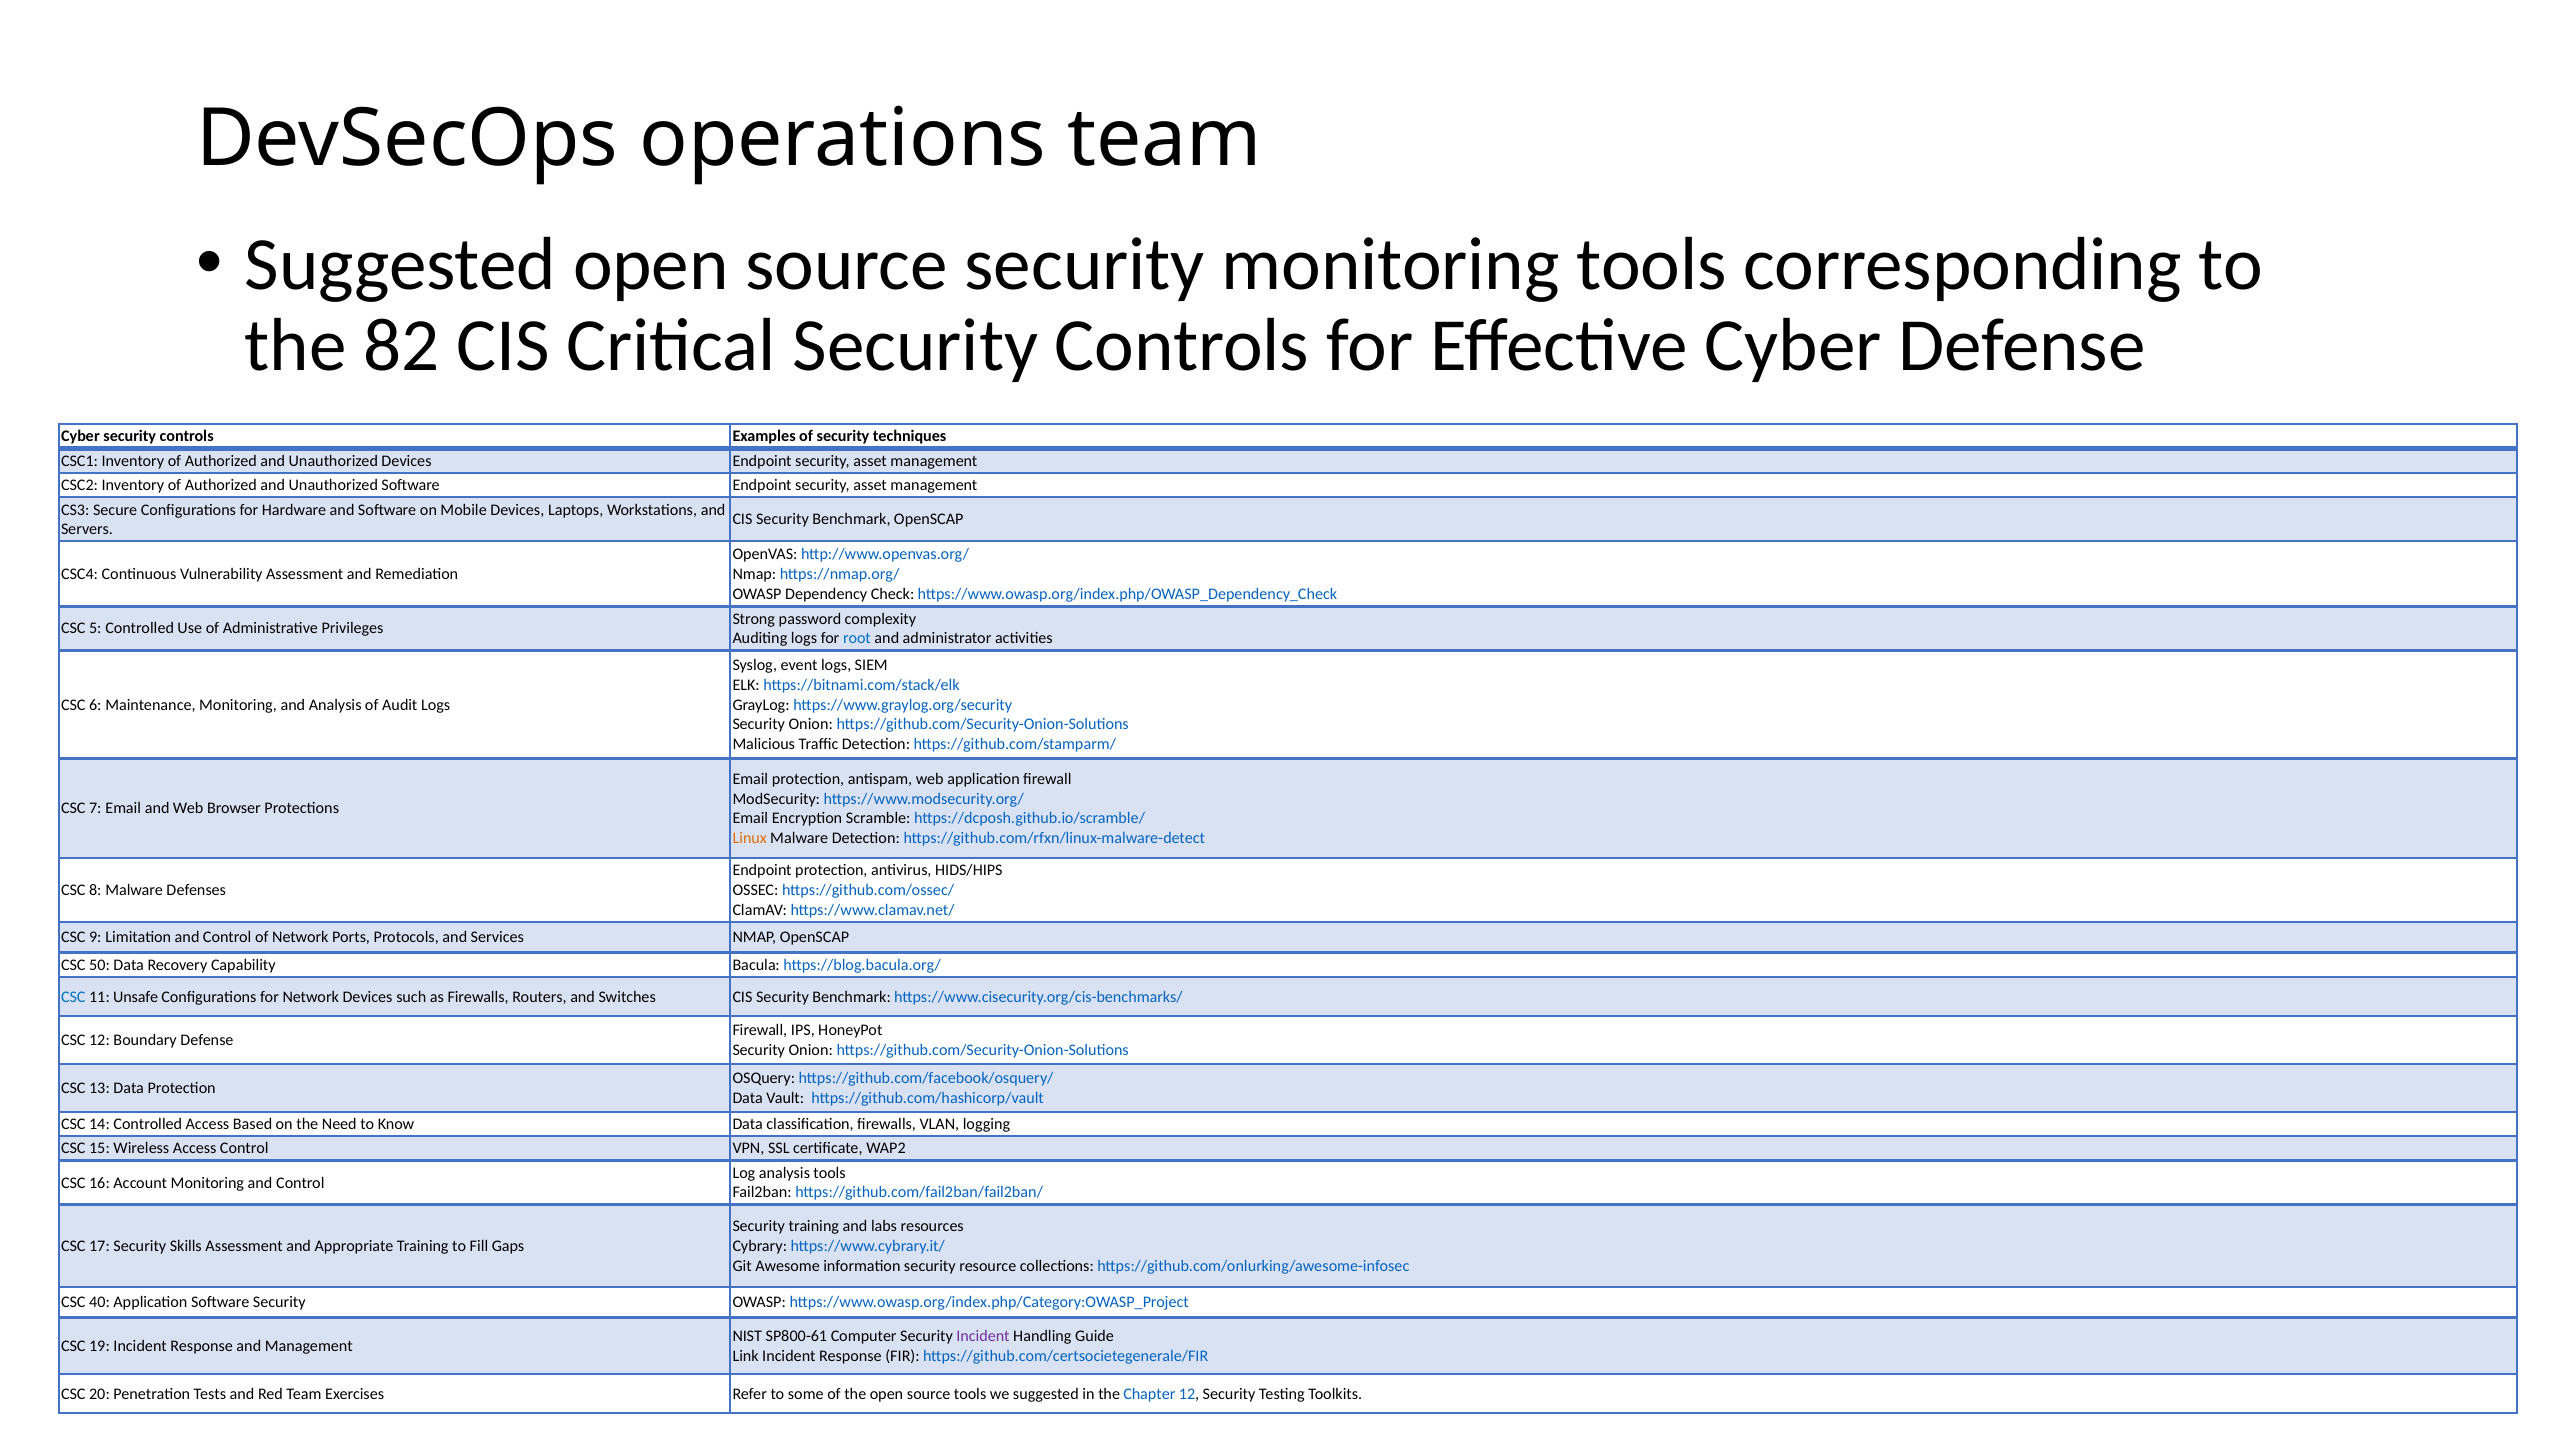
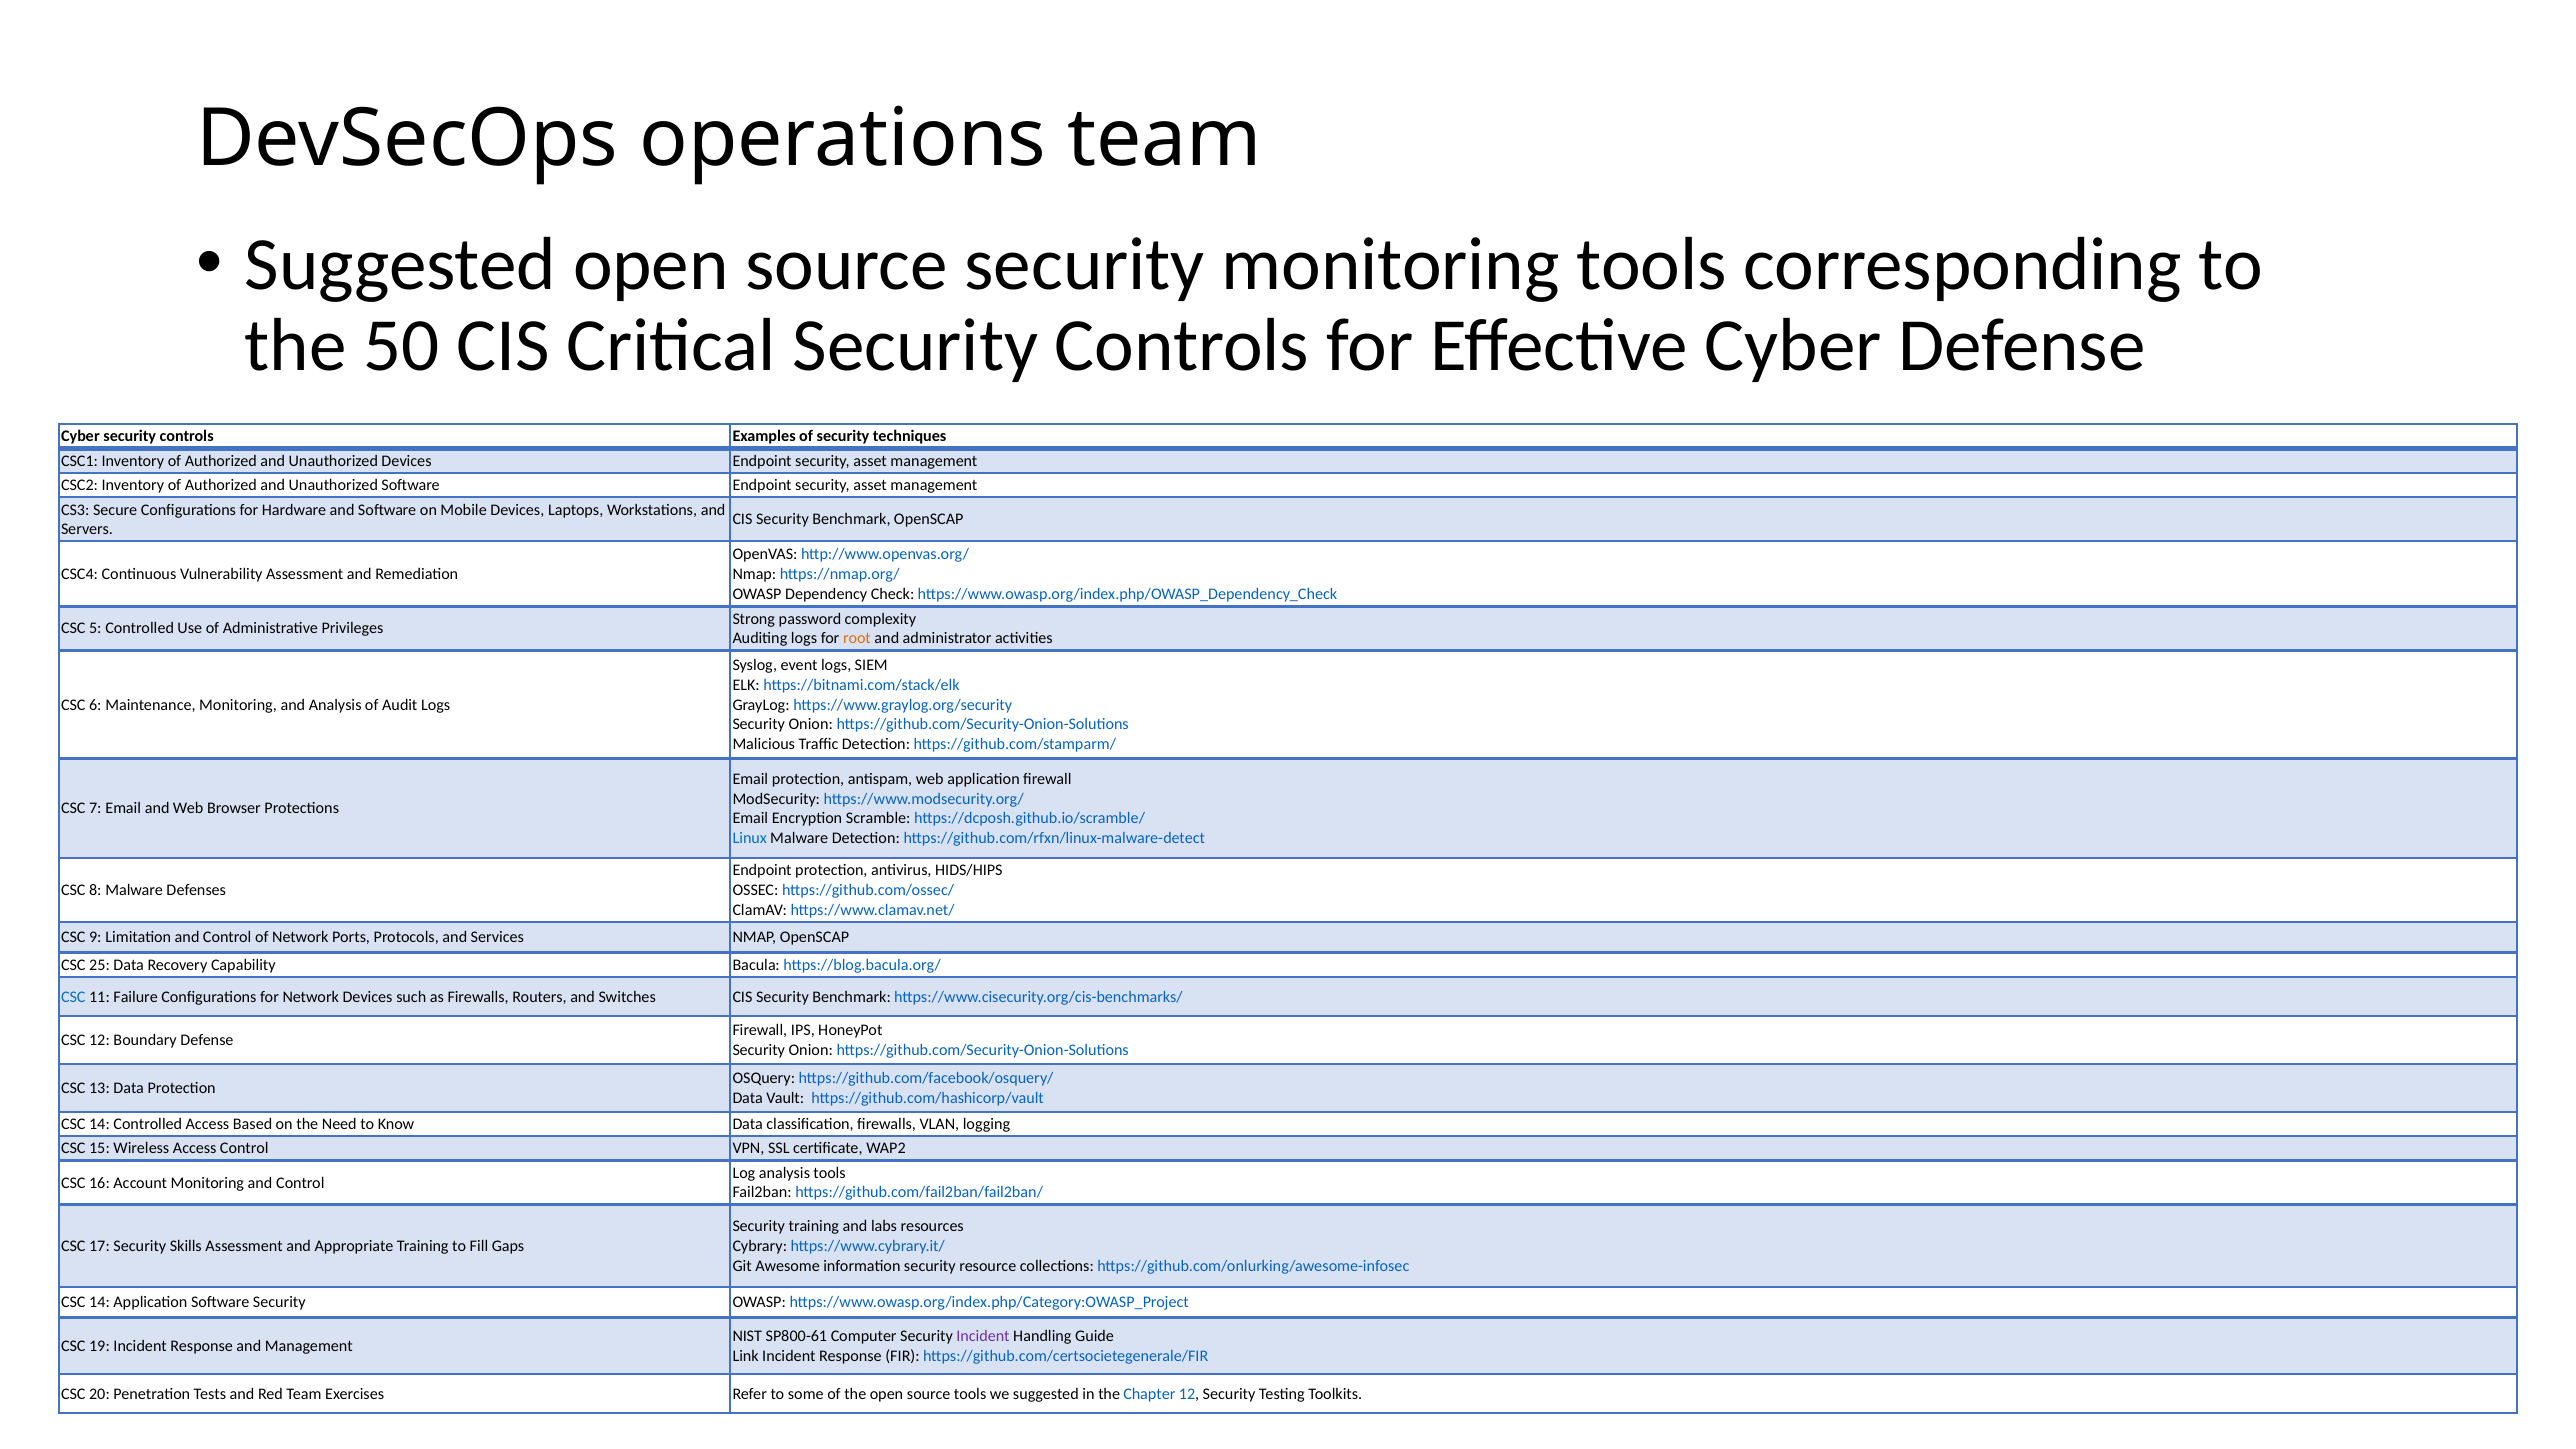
82: 82 -> 50
root colour: blue -> orange
Linux colour: orange -> blue
50: 50 -> 25
Unsafe: Unsafe -> Failure
40 at (100, 1302): 40 -> 14
